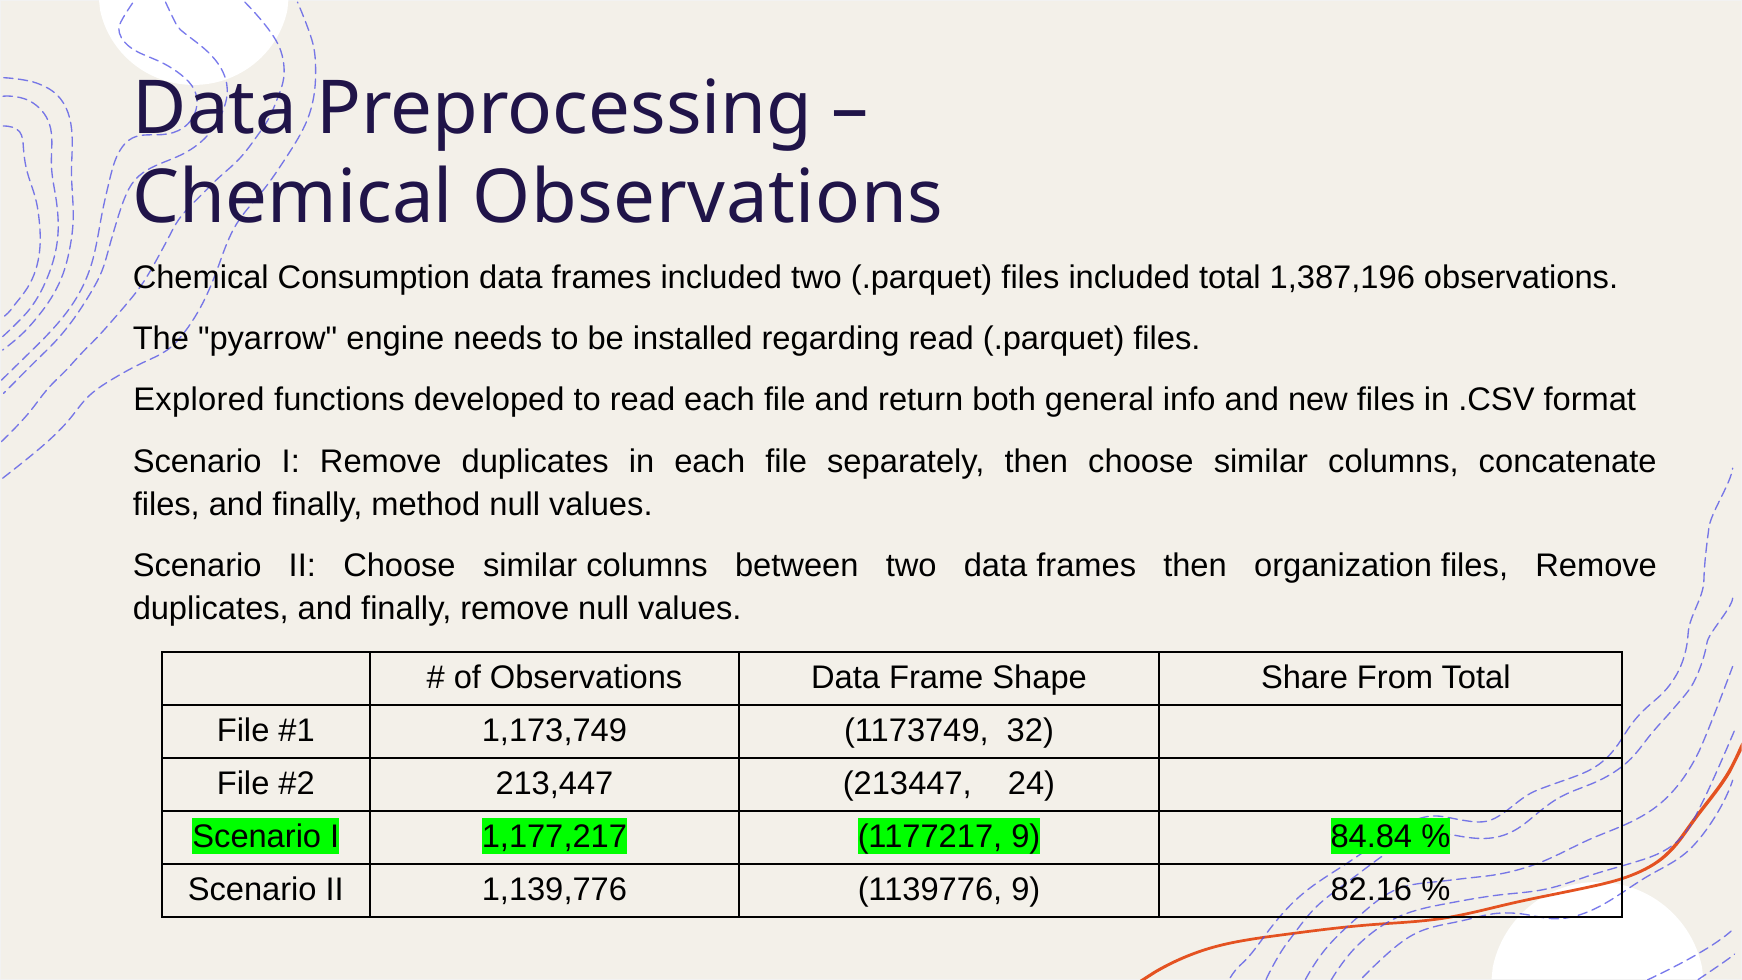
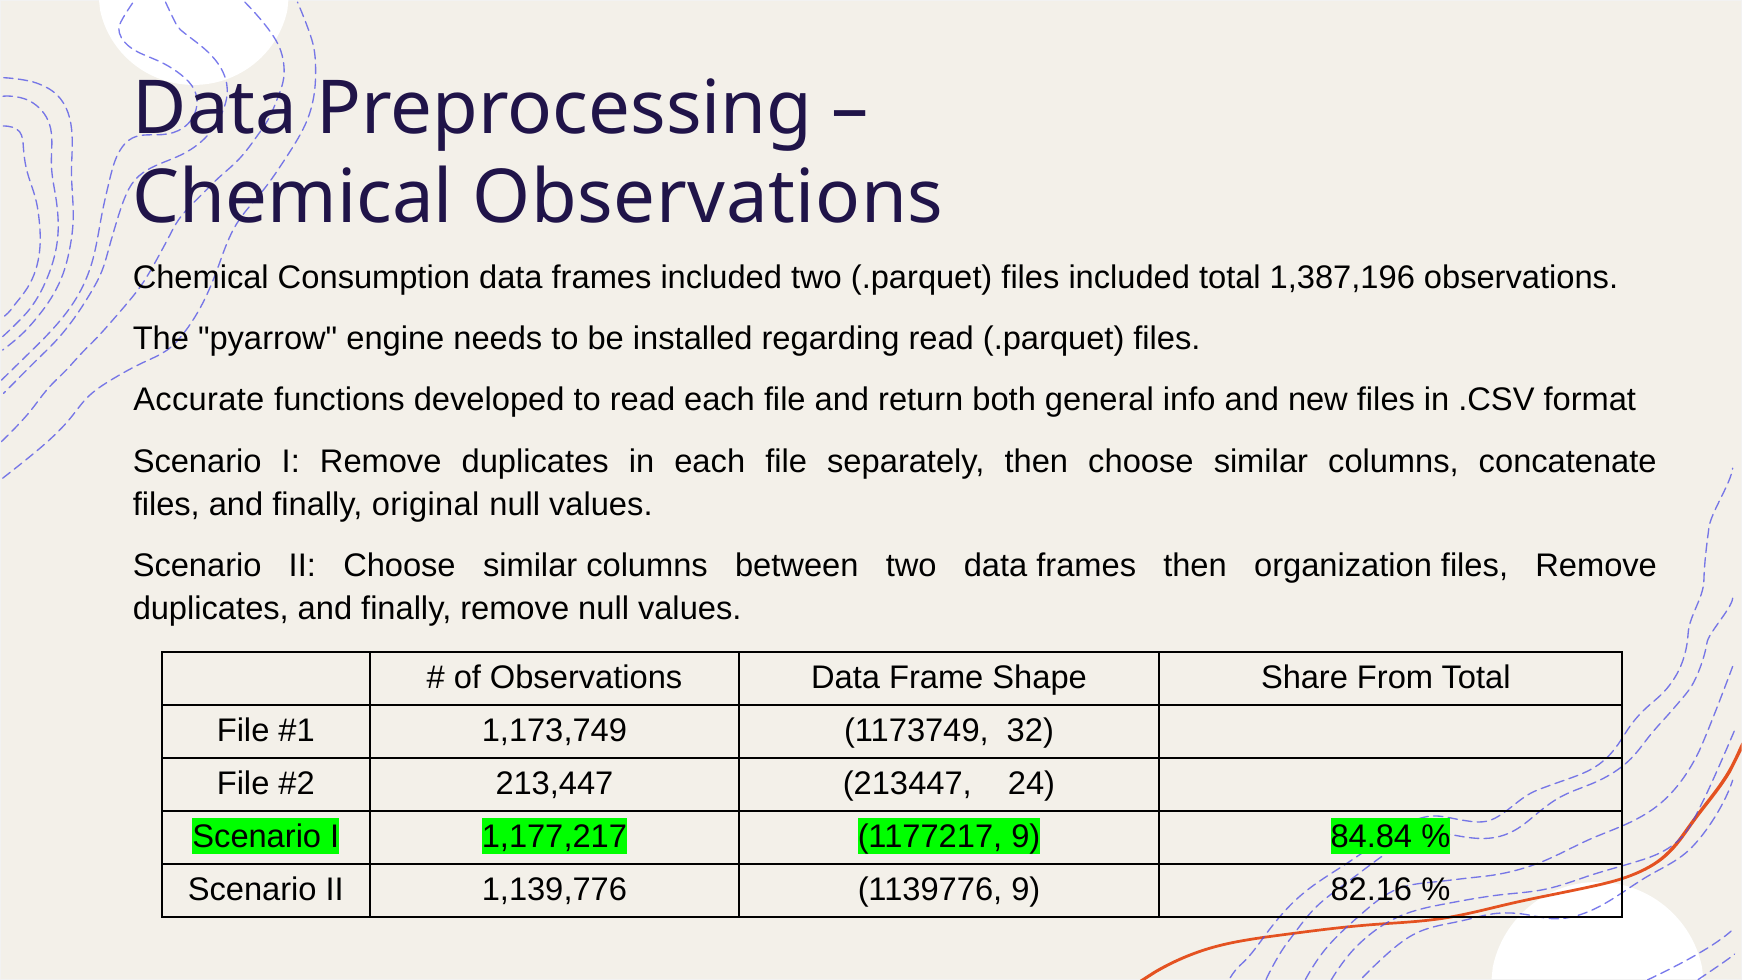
Explored: Explored -> Accurate
method: method -> original
